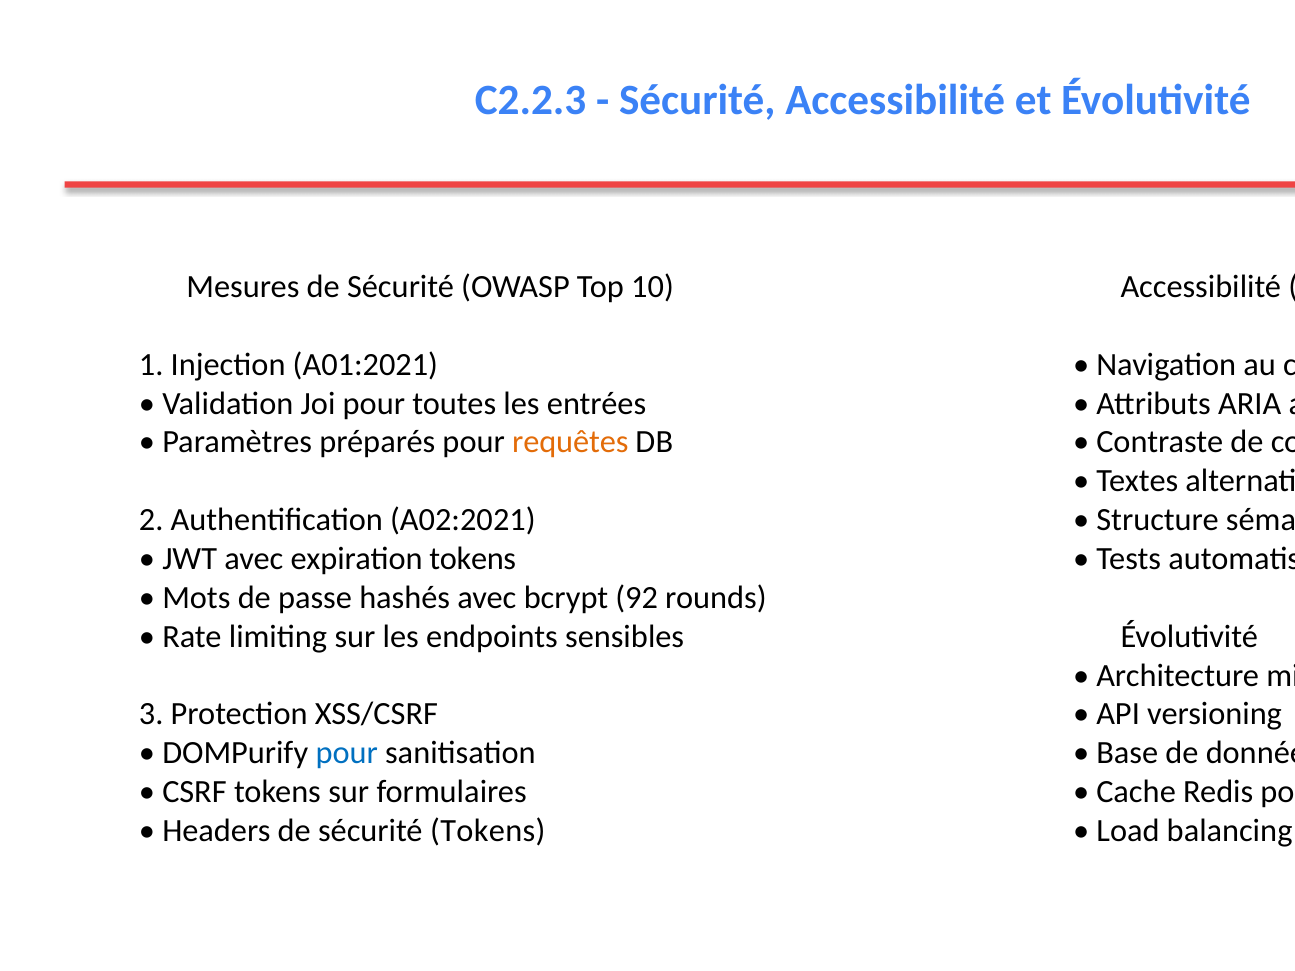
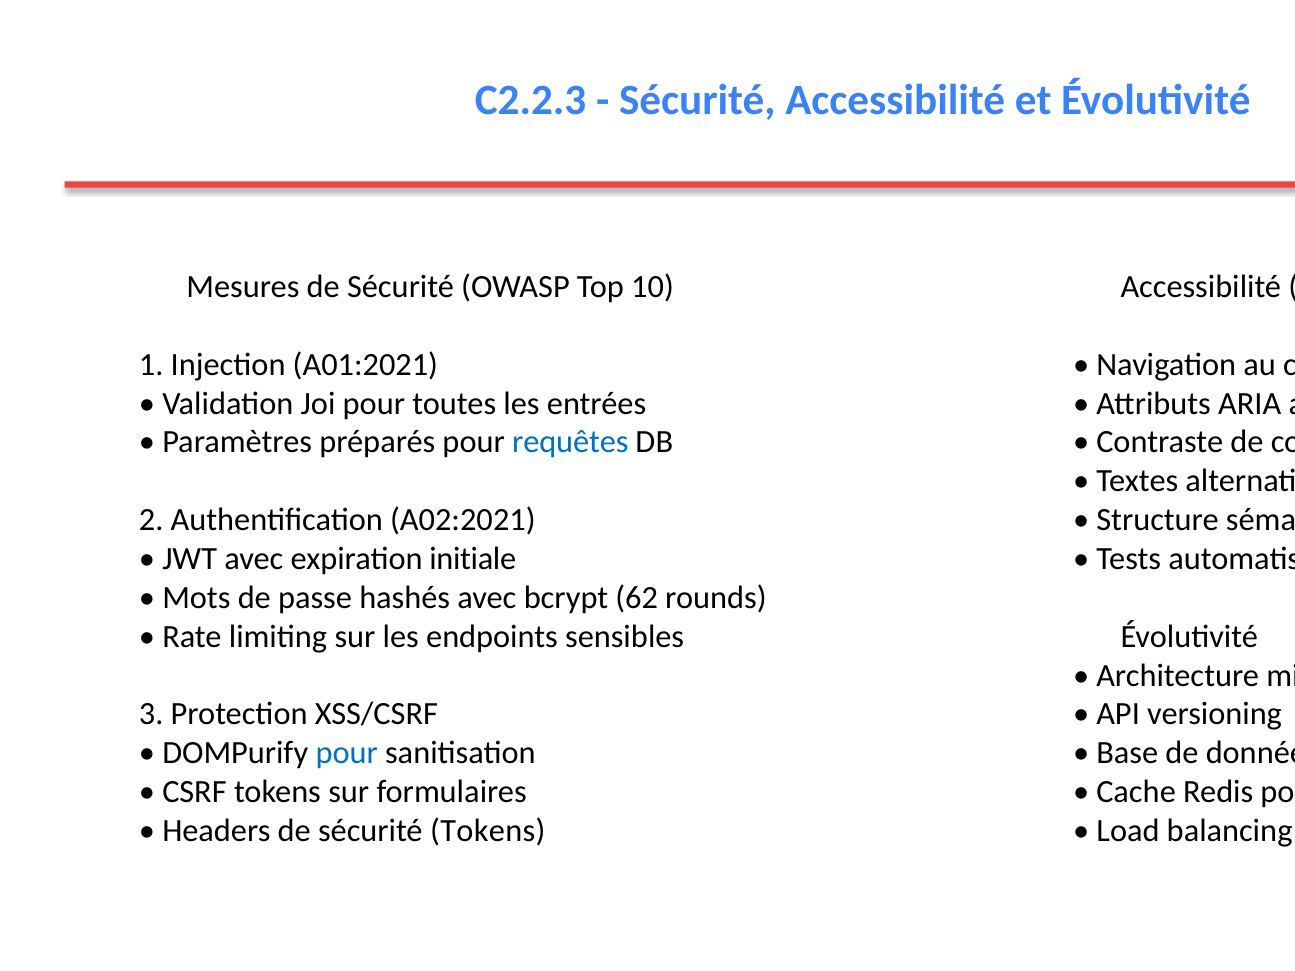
requêtes colour: orange -> blue
expiration tokens: tokens -> initiale
92: 92 -> 62
